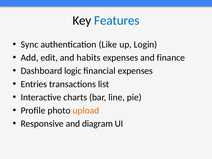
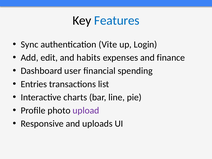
Like: Like -> Vite
logic: logic -> user
financial expenses: expenses -> spending
upload colour: orange -> purple
diagram: diagram -> uploads
